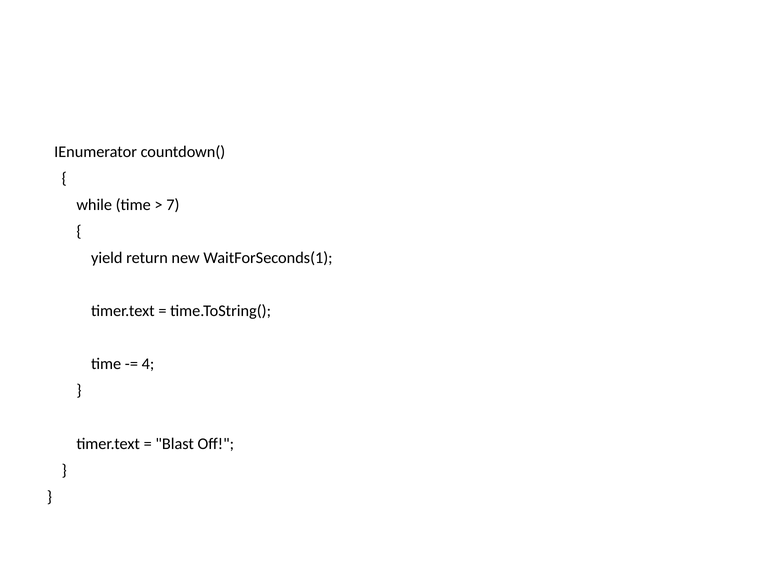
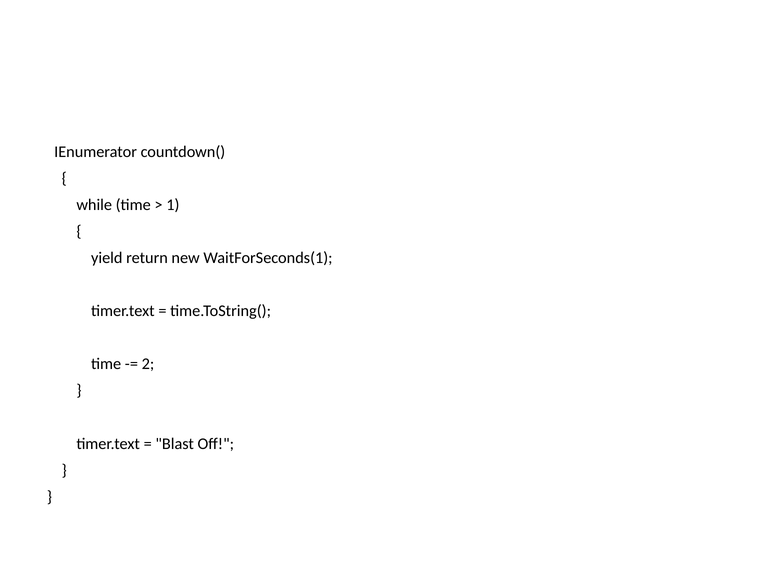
7: 7 -> 1
4: 4 -> 2
